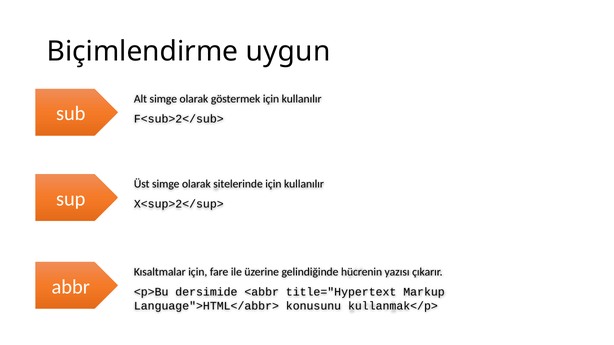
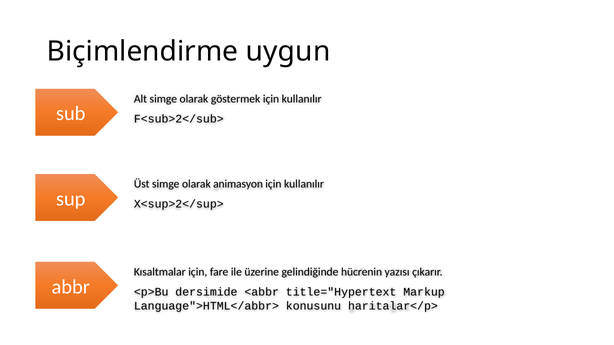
sitelerinde: sitelerinde -> animasyon
kullanmak</p>: kullanmak</p> -> haritalar</p>
